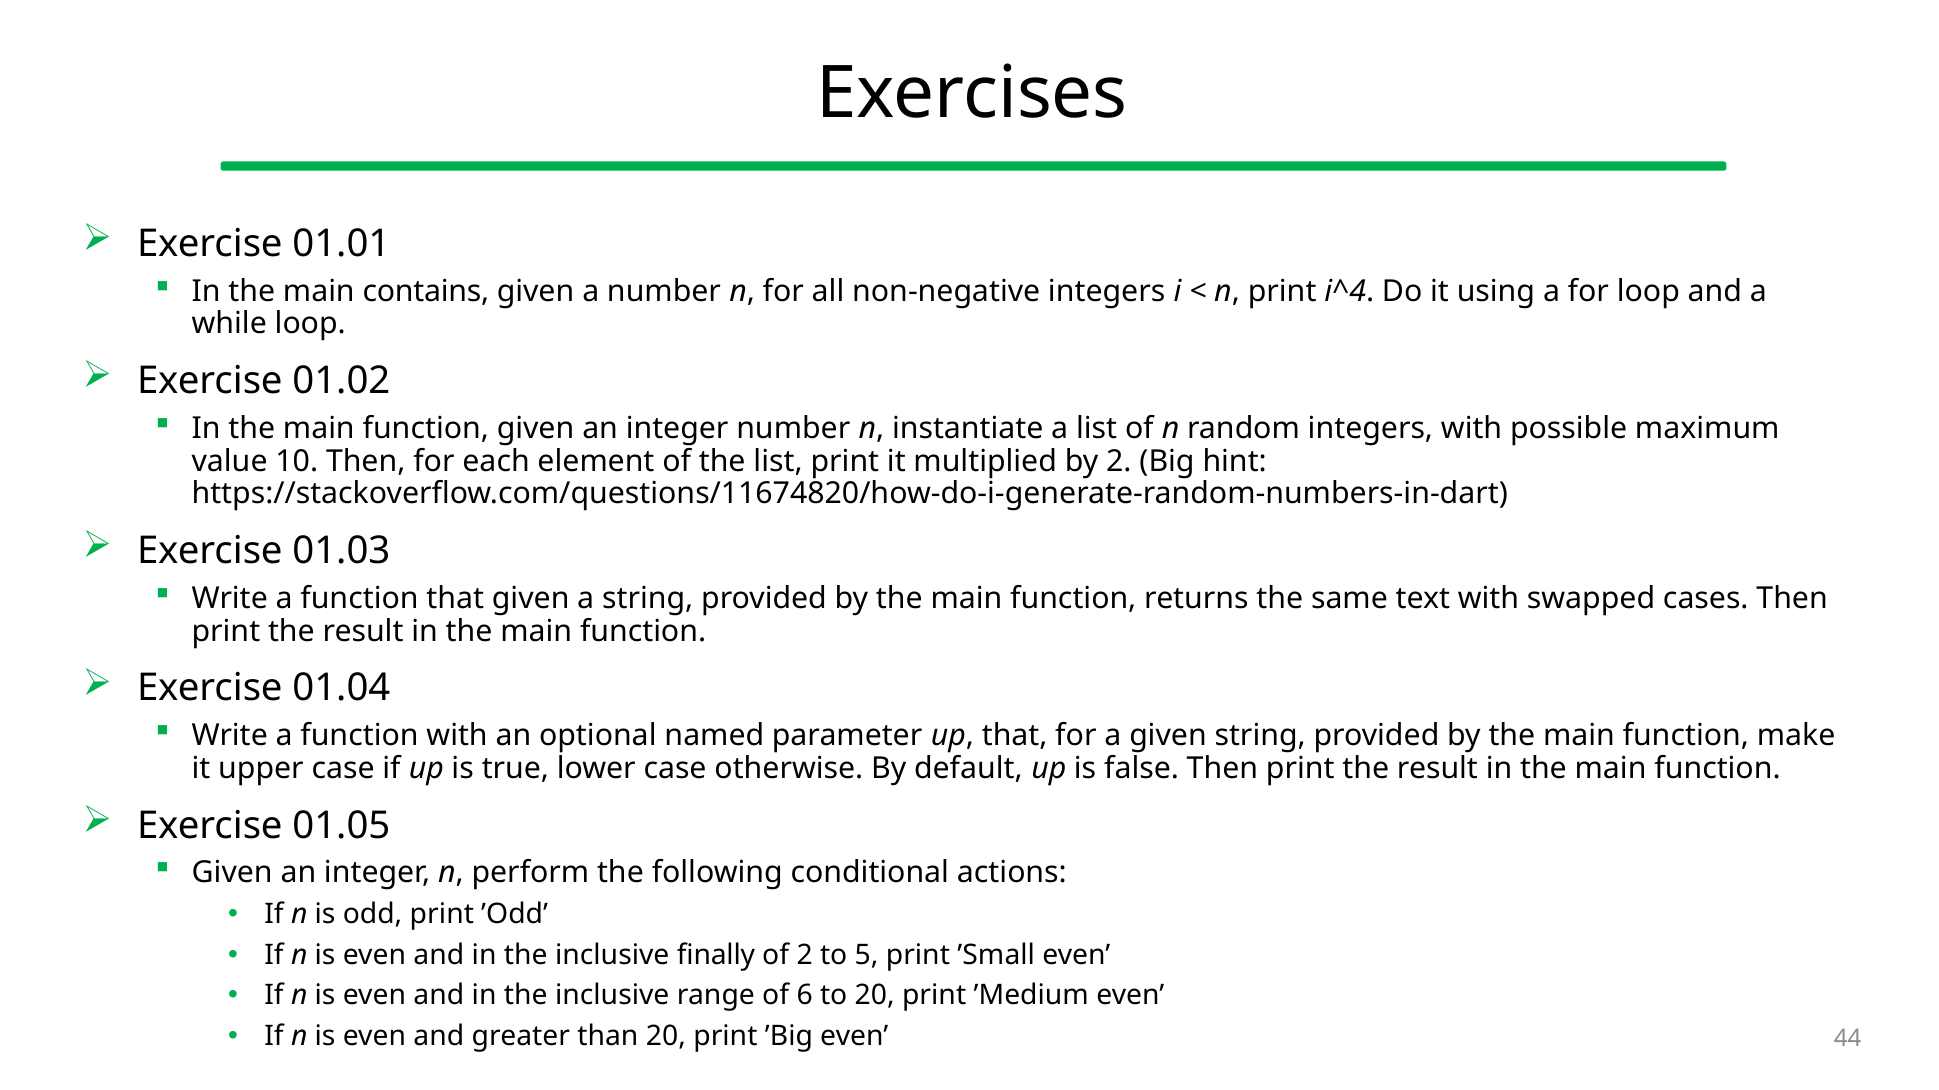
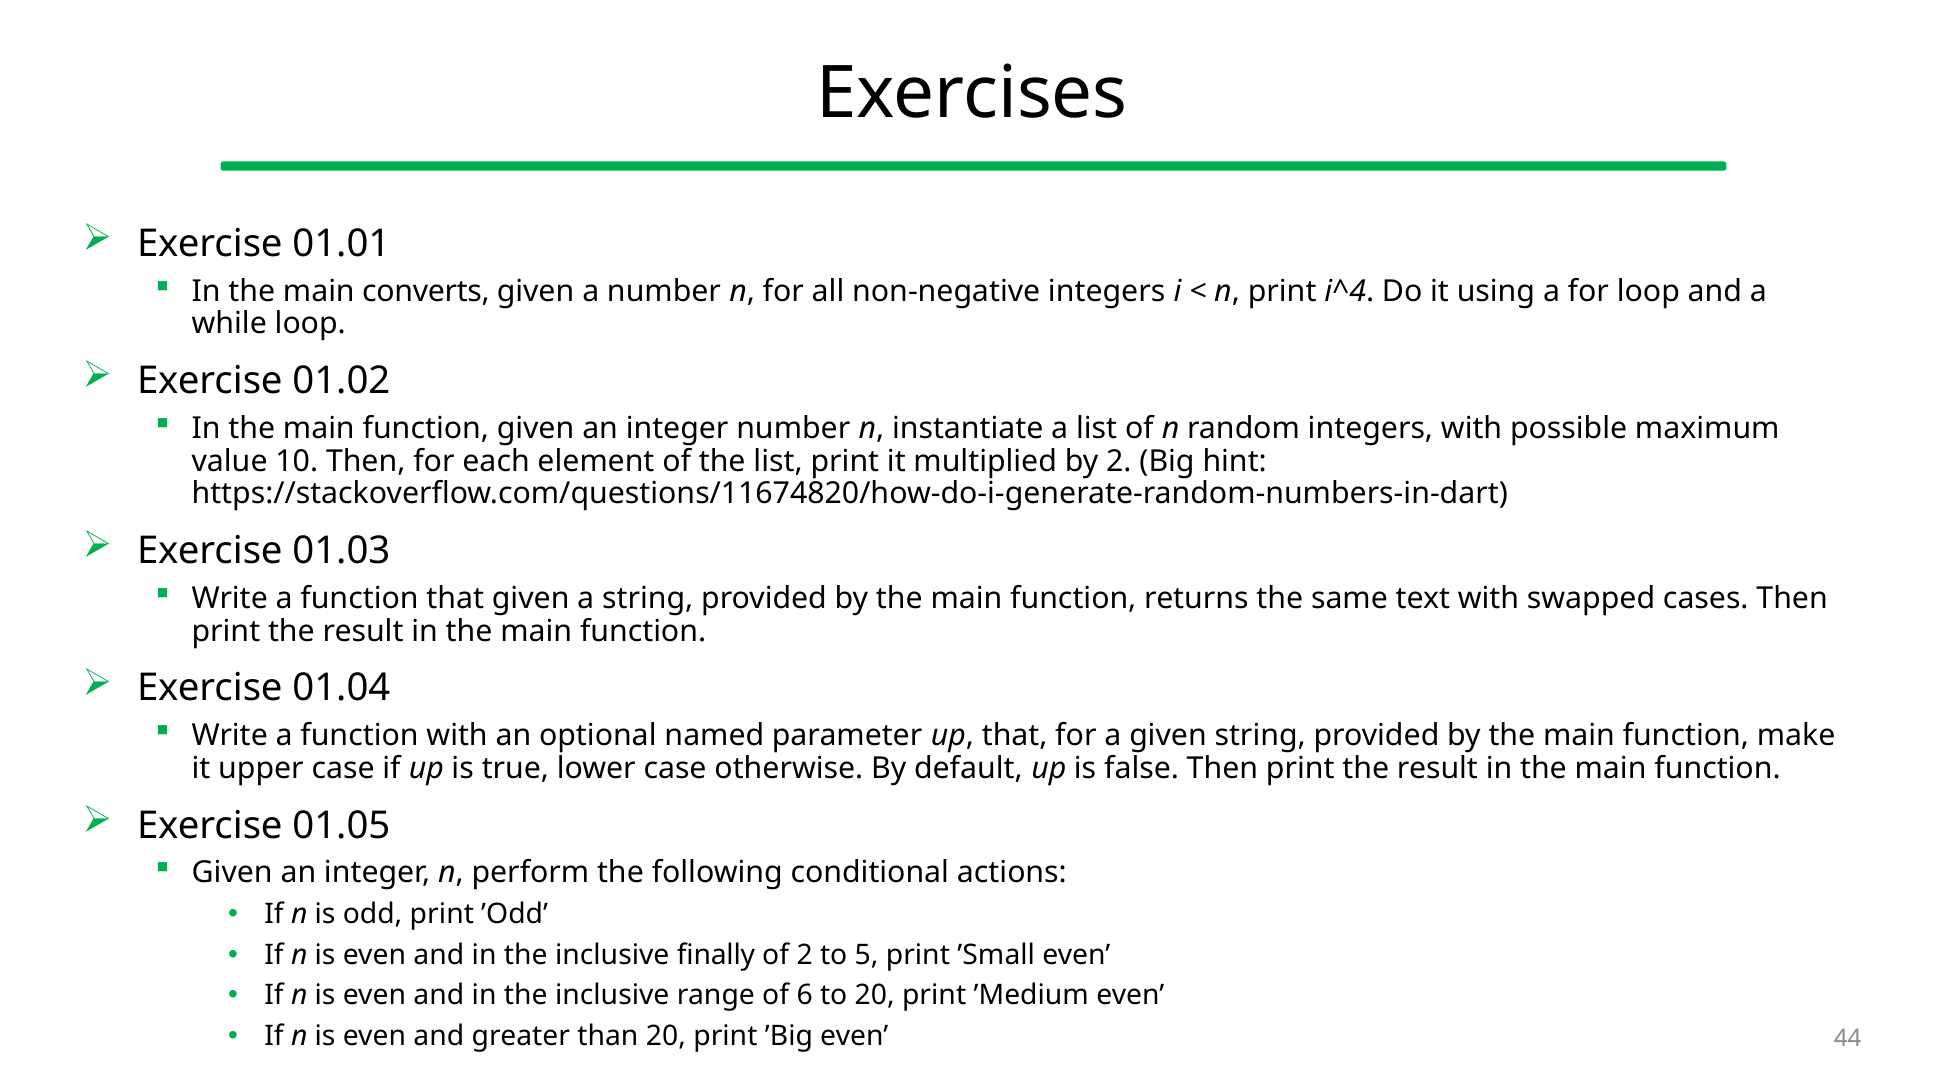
contains: contains -> converts
